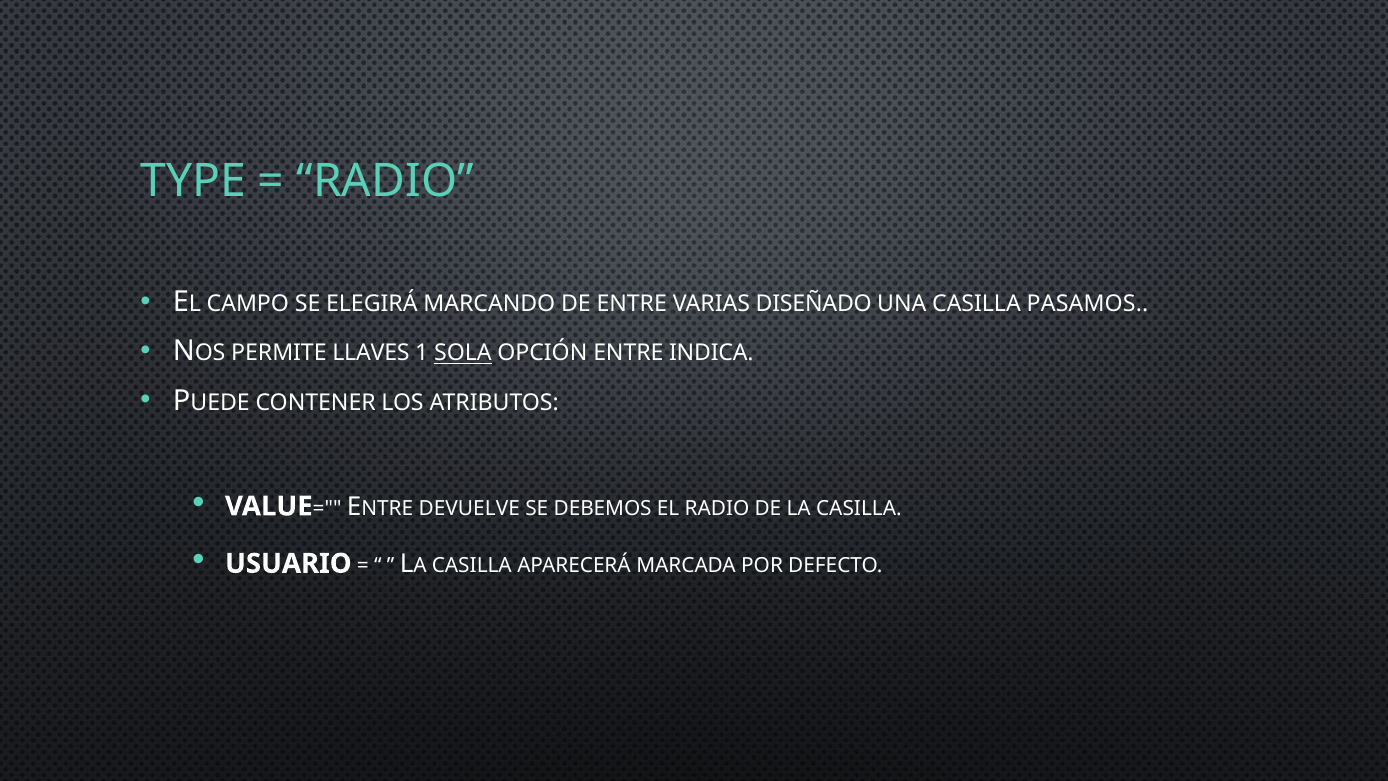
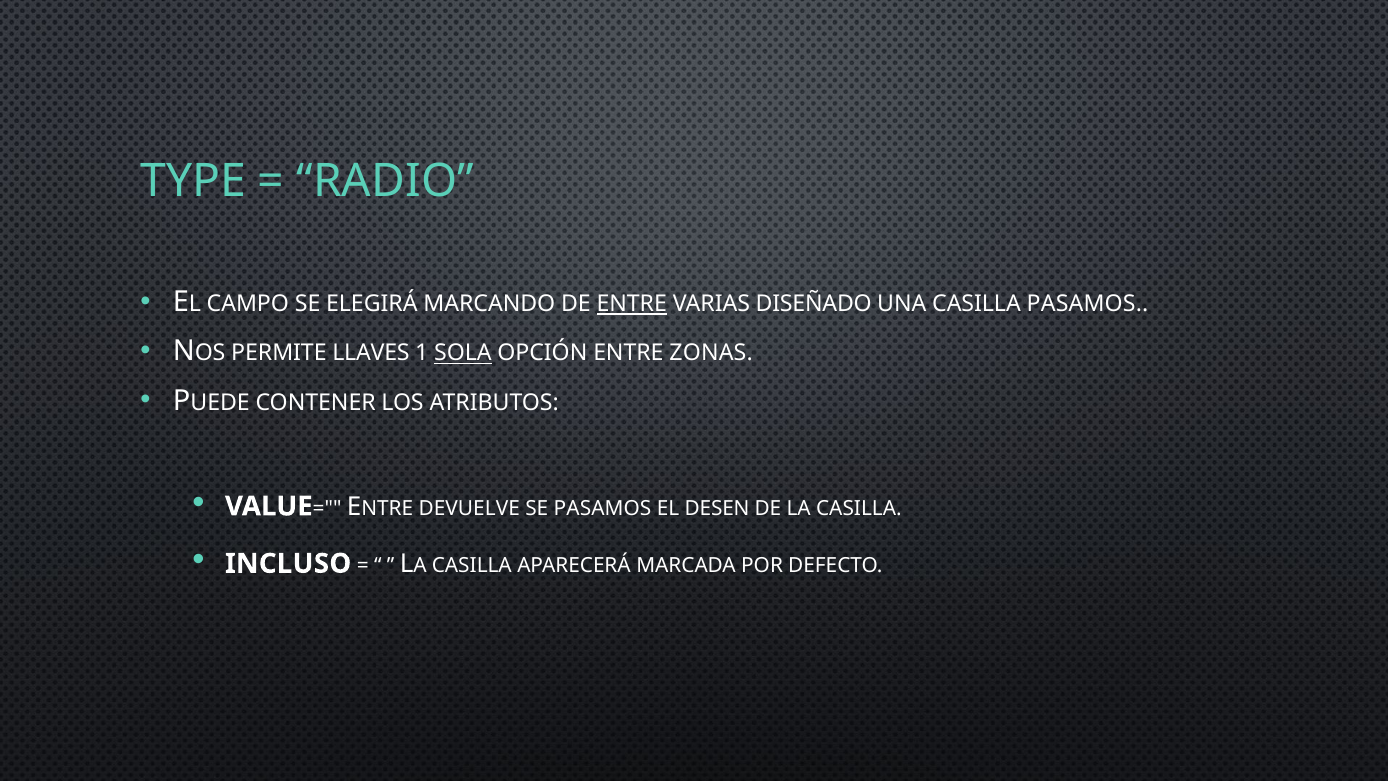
ENTRE at (632, 304) underline: none -> present
INDICA: INDICA -> ZONAS
SE DEBEMOS: DEBEMOS -> PASAMOS
EL RADIO: RADIO -> DESEN
USUARIO: USUARIO -> INCLUSO
